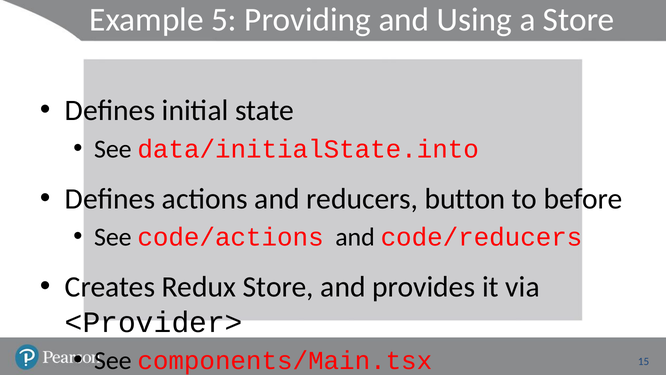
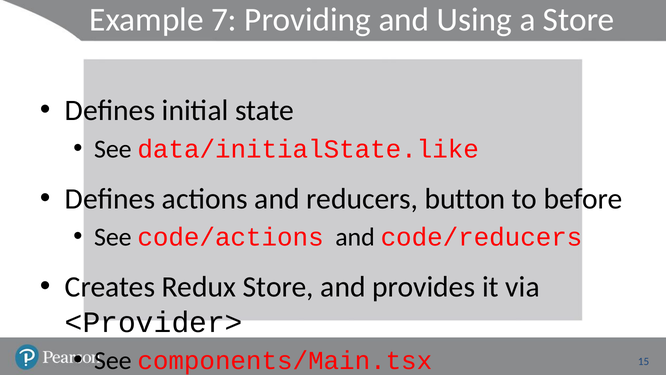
5: 5 -> 7
data/initialState.into: data/initialState.into -> data/initialState.like
